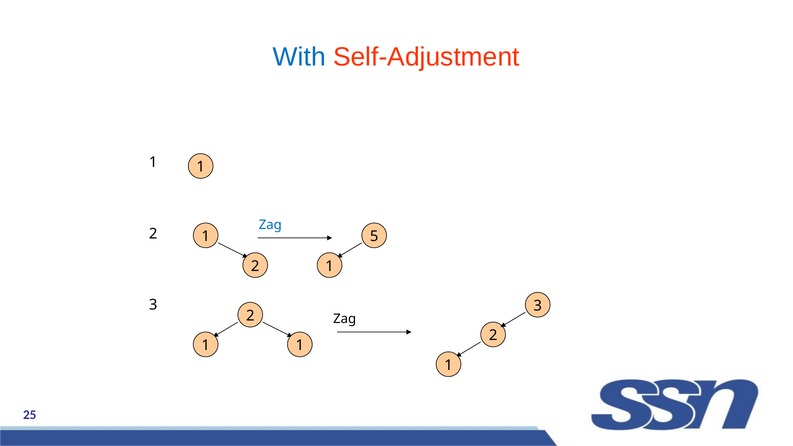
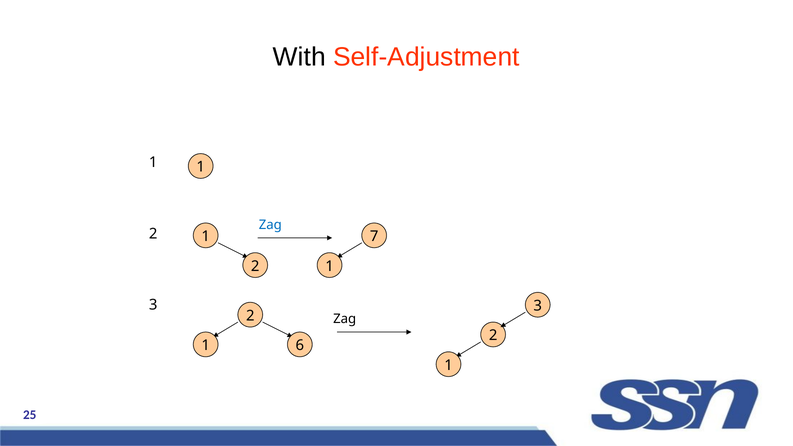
With colour: blue -> black
5: 5 -> 7
1 1: 1 -> 6
